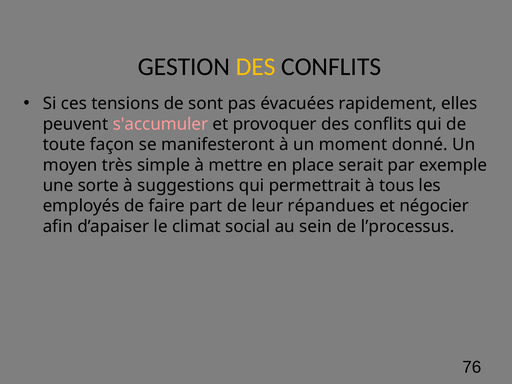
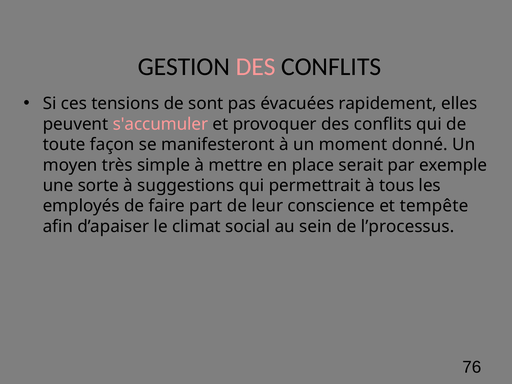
DES at (256, 67) colour: yellow -> pink
répandues: répandues -> conscience
négocier: négocier -> tempête
